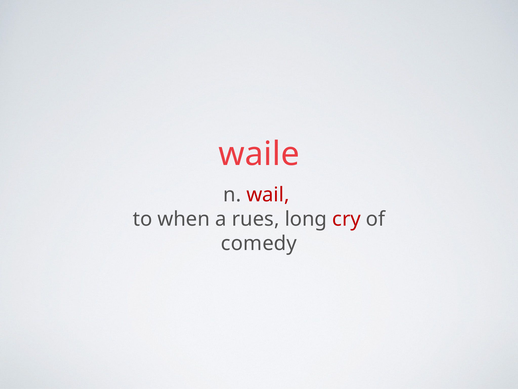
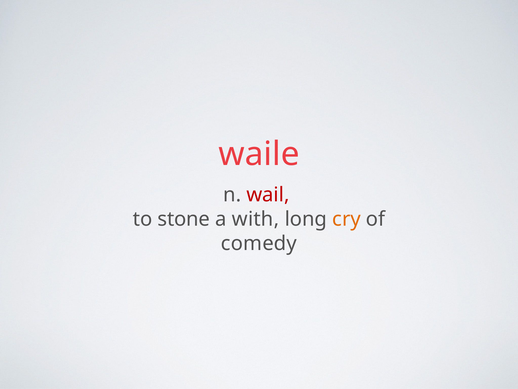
when: when -> stone
rues: rues -> with
cry colour: red -> orange
